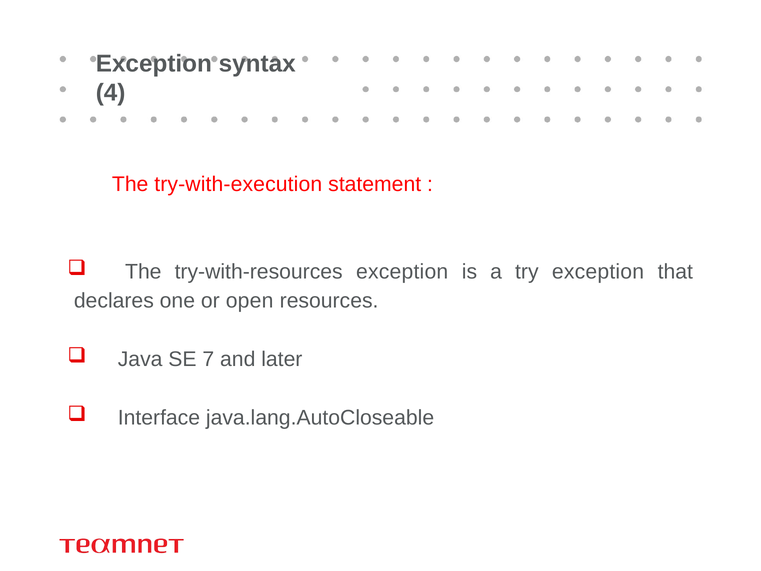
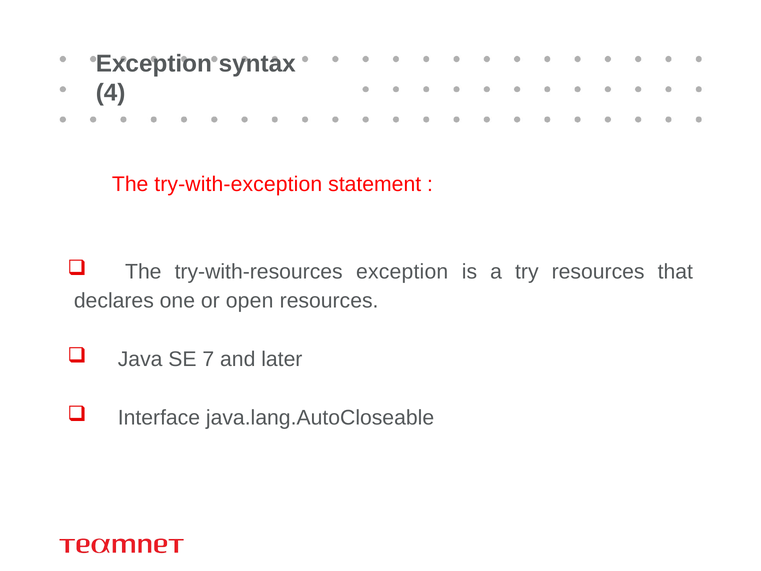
try-with-execution: try-with-execution -> try-with-exception
try exception: exception -> resources
